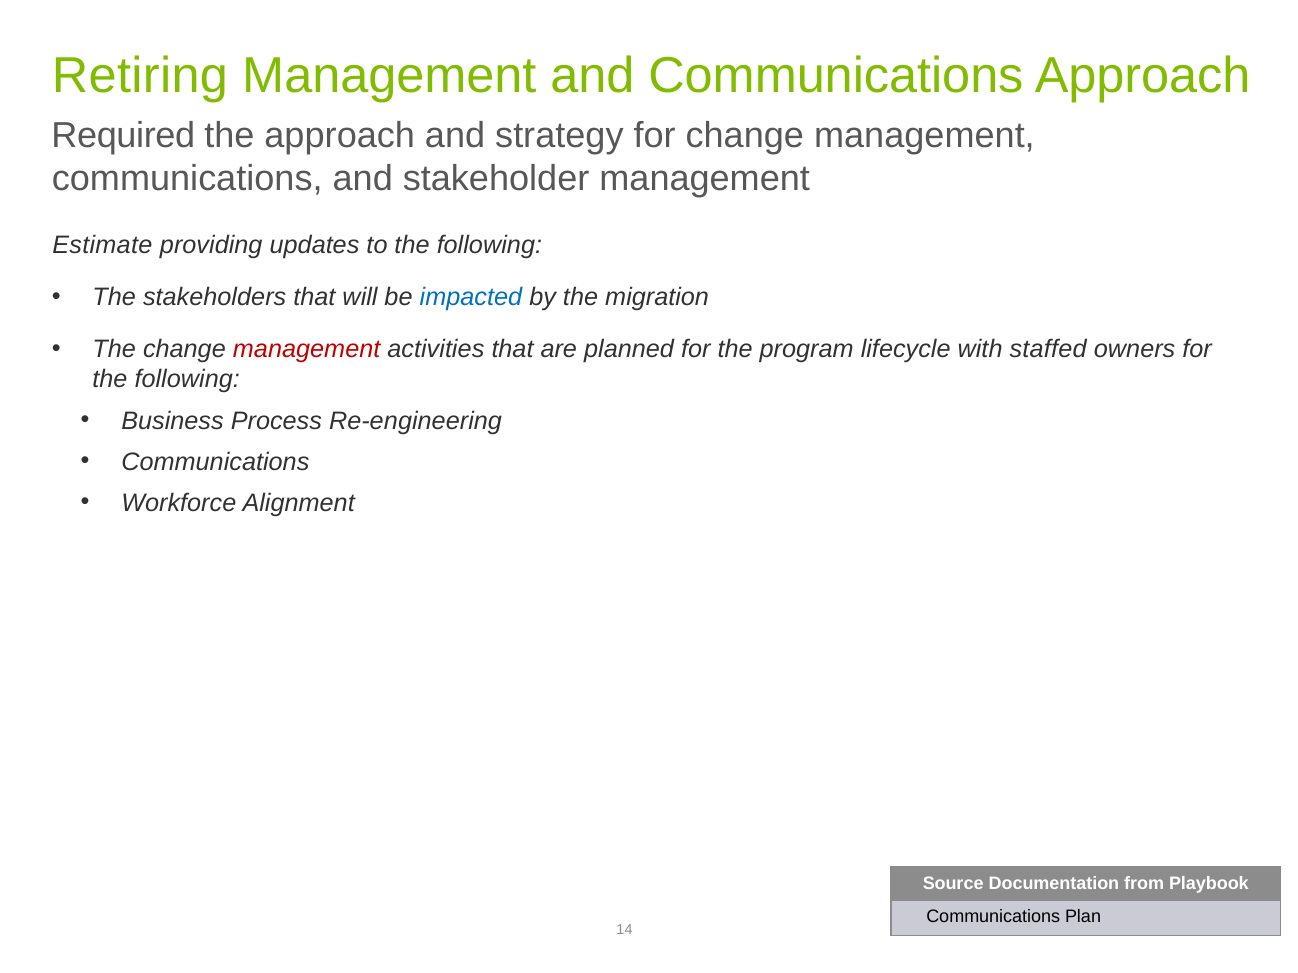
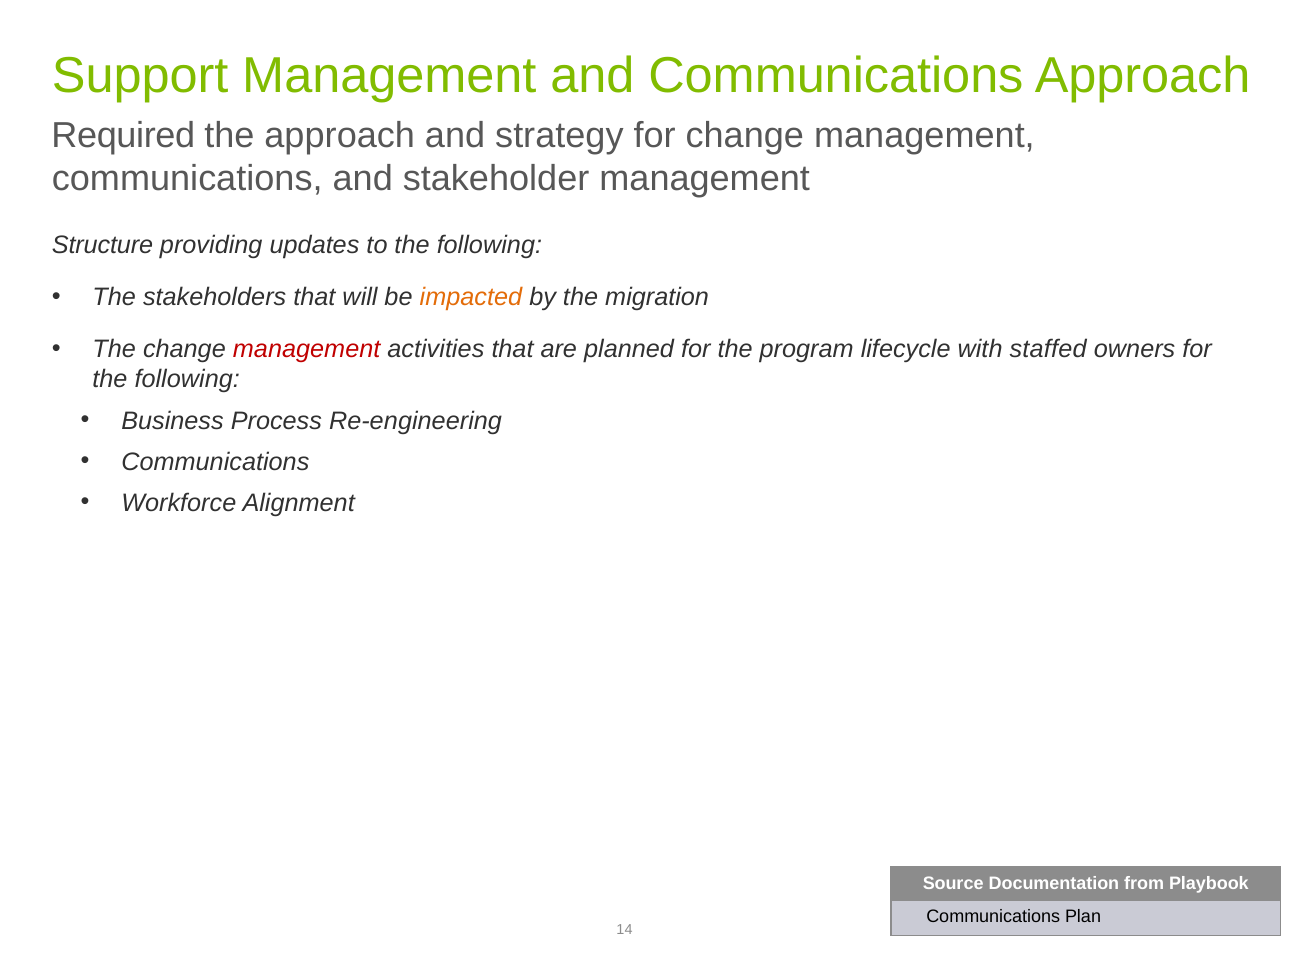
Retiring: Retiring -> Support
Estimate: Estimate -> Structure
impacted colour: blue -> orange
